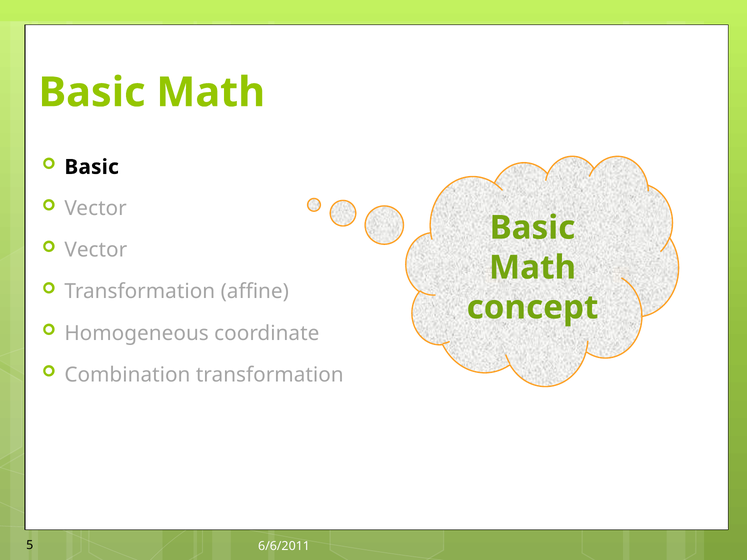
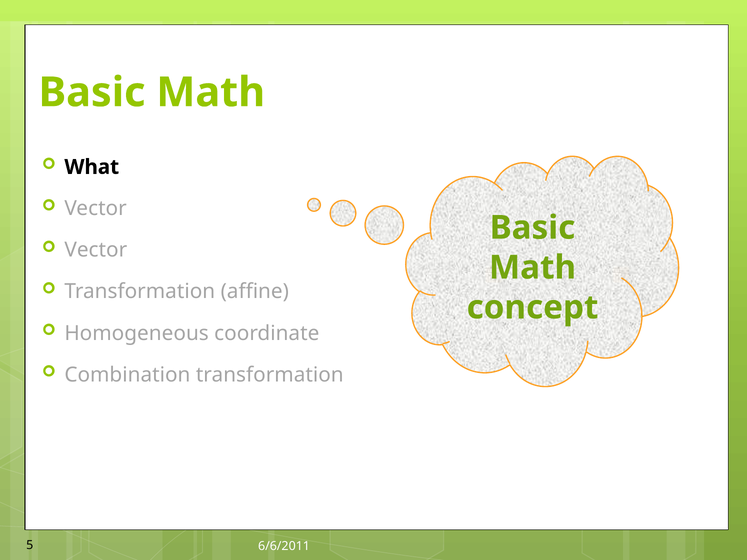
Basic at (92, 167): Basic -> What
